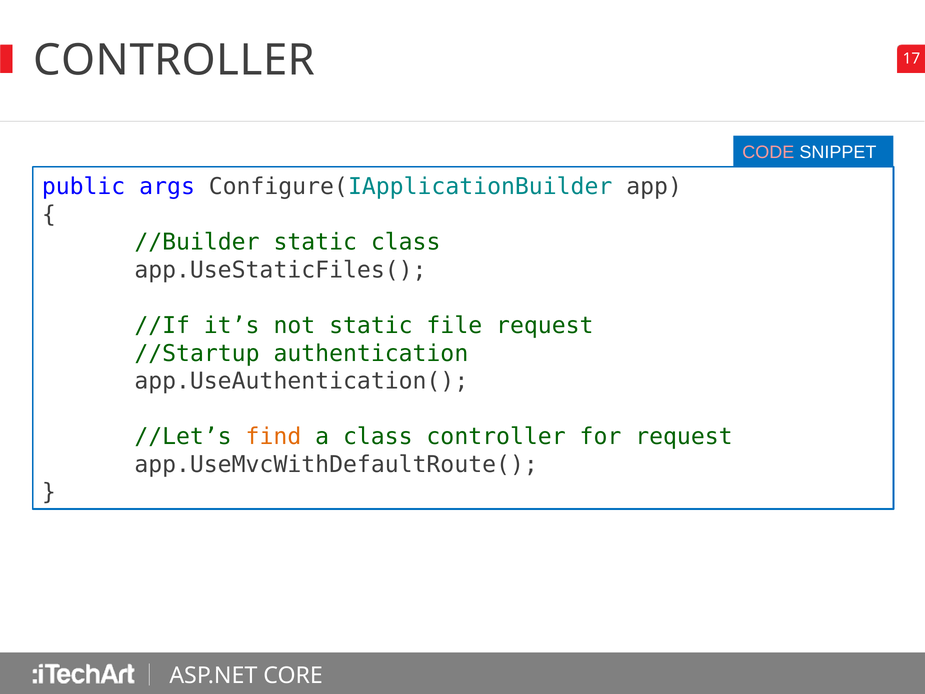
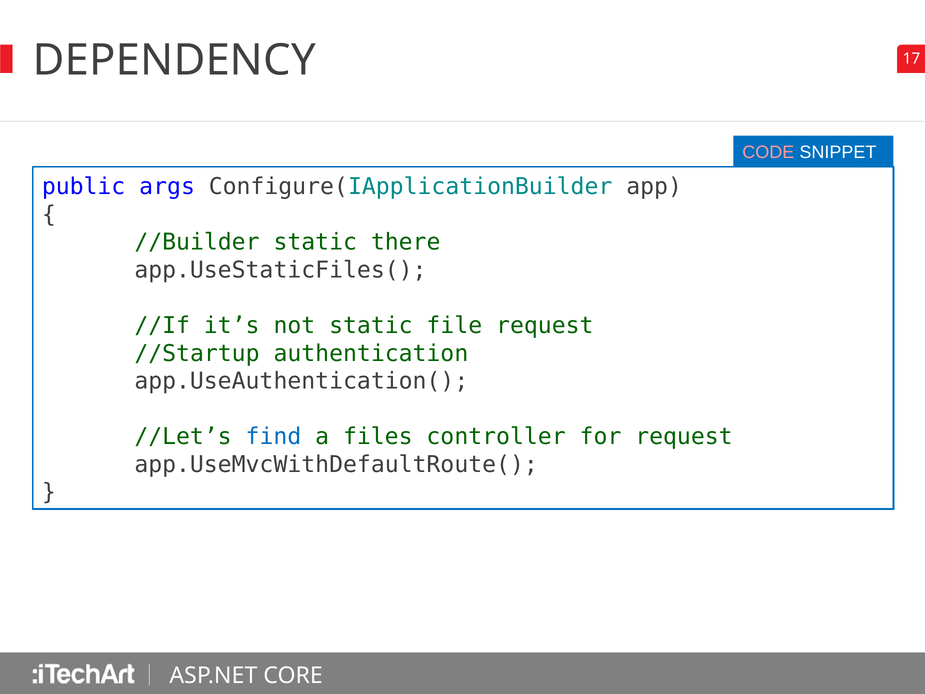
CONTROLLER at (174, 60): CONTROLLER -> DEPENDENCY
static class: class -> there
find colour: orange -> blue
a class: class -> files
